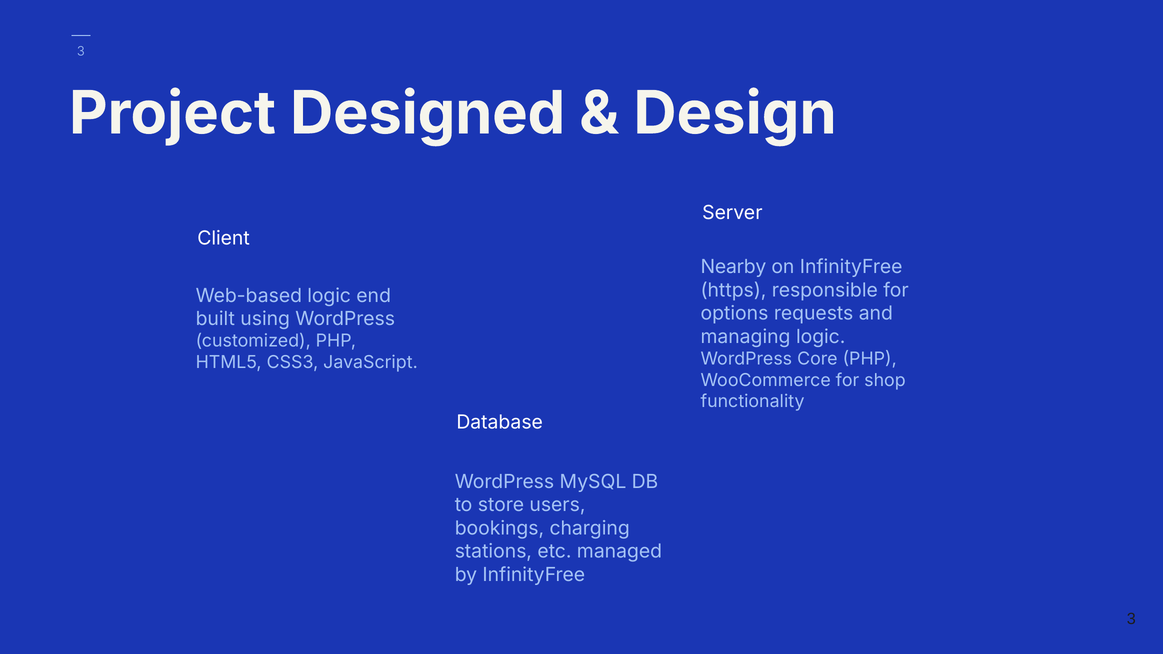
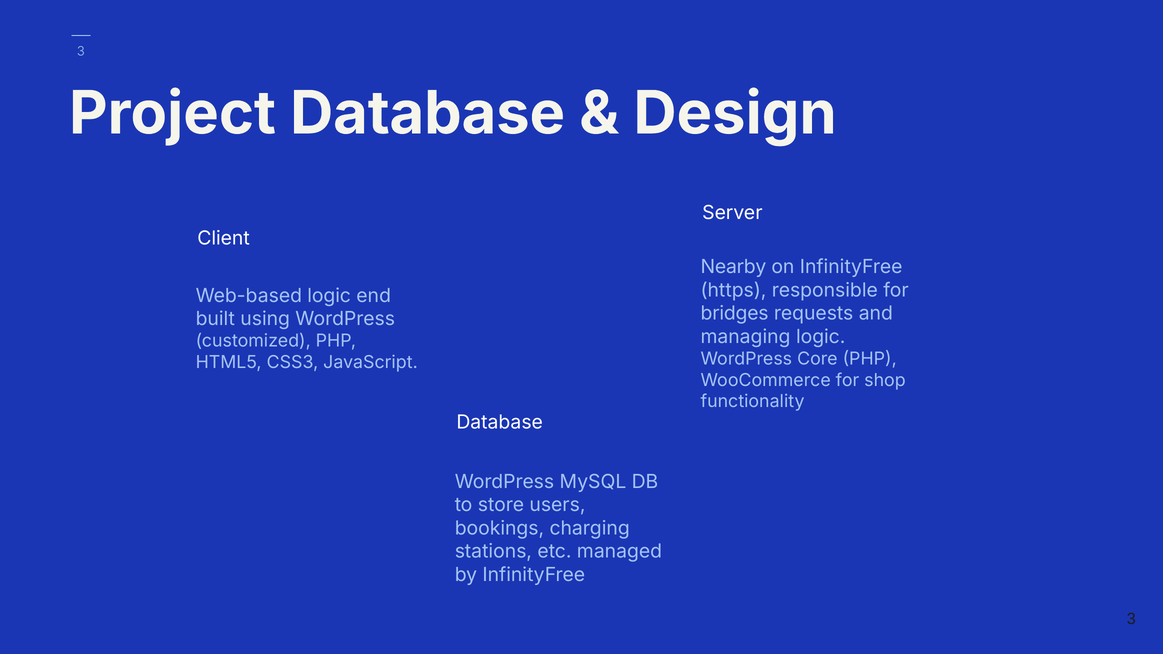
Project Designed: Designed -> Database
options: options -> bridges
